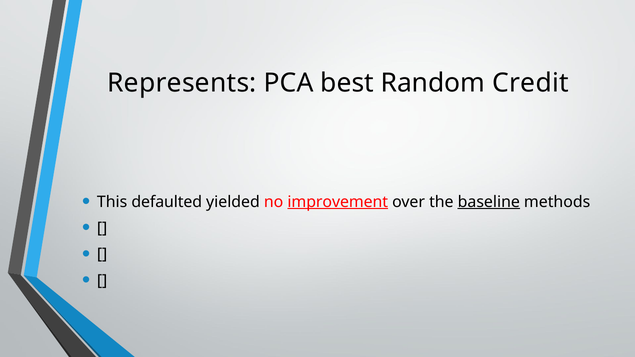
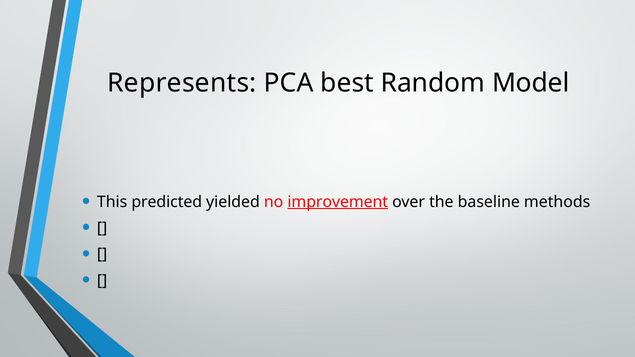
Credit: Credit -> Model
defaulted: defaulted -> predicted
baseline underline: present -> none
